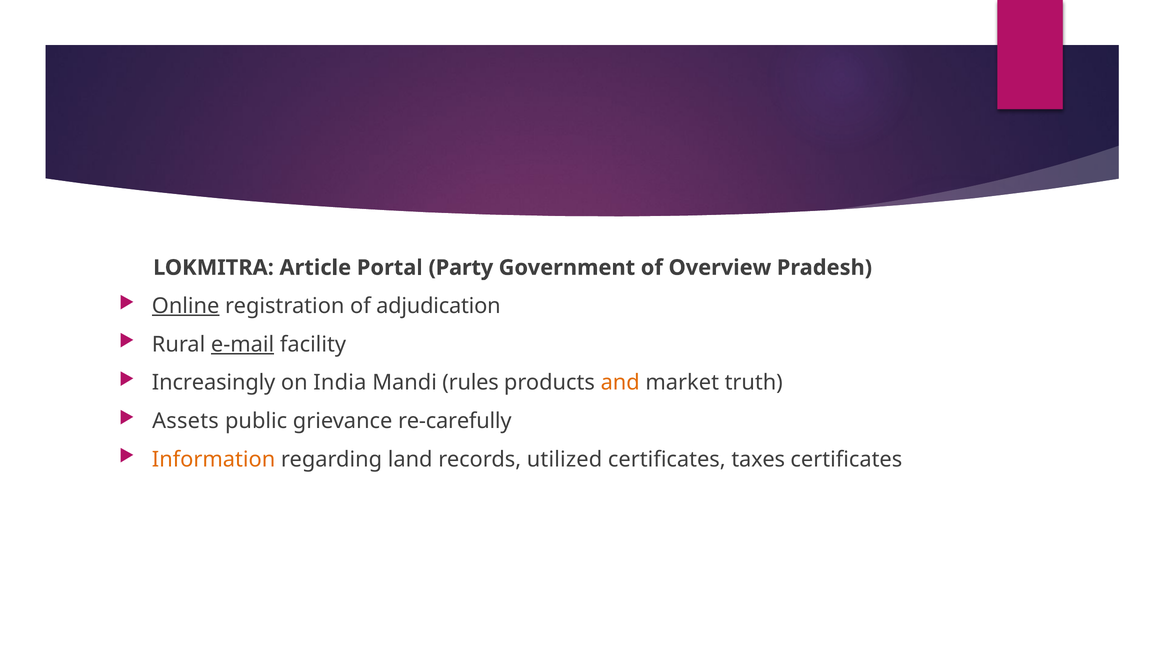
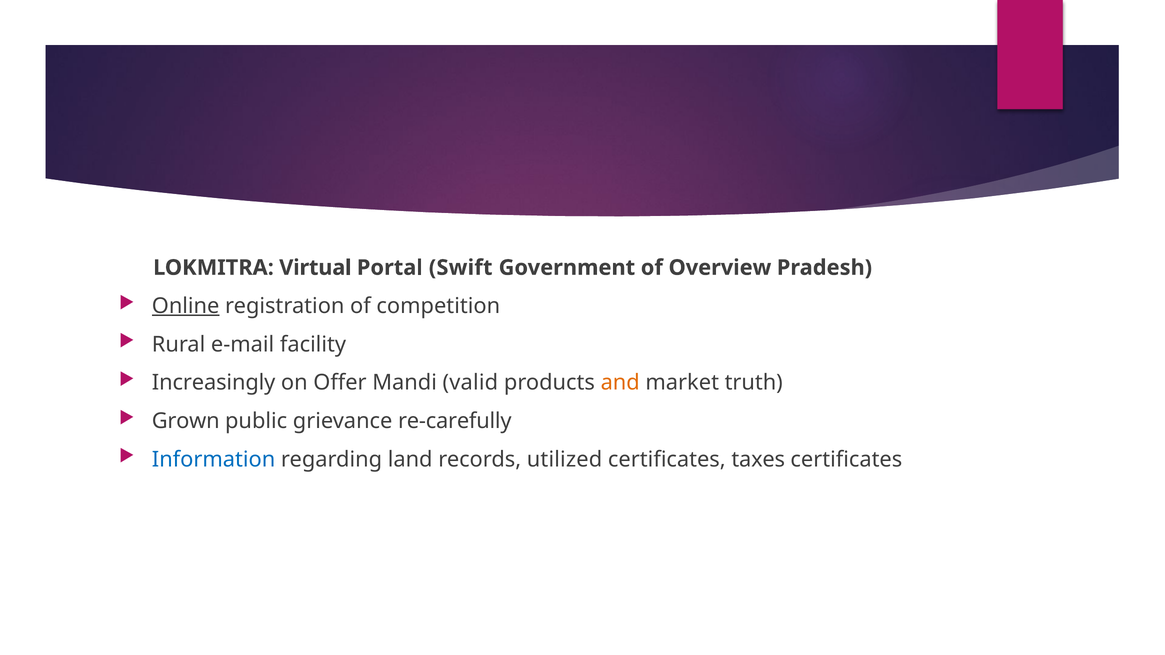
Article: Article -> Virtual
Party: Party -> Swift
adjudication: adjudication -> competition
e-mail underline: present -> none
India: India -> Offer
rules: rules -> valid
Assets: Assets -> Grown
Information colour: orange -> blue
